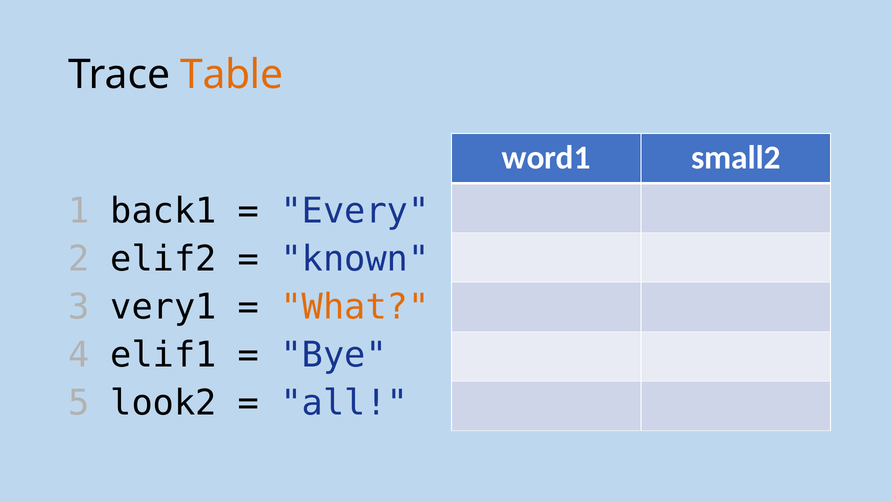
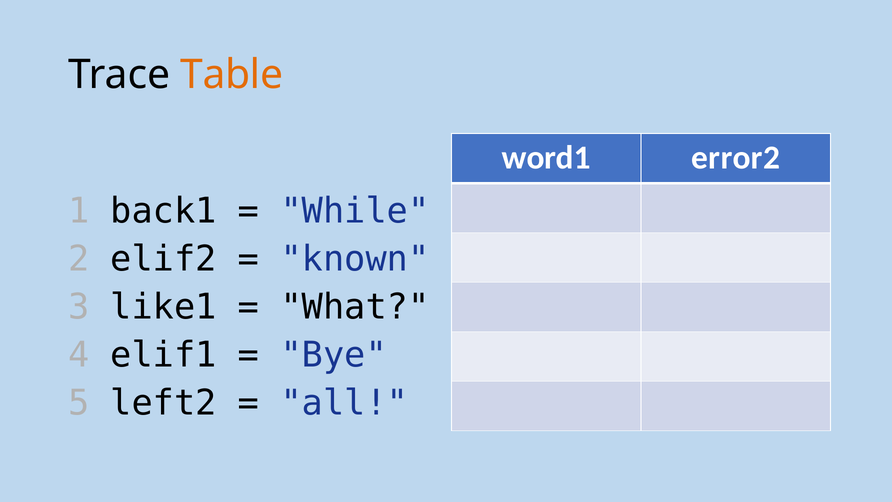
small2: small2 -> error2
Every: Every -> While
very1: very1 -> like1
What colour: orange -> black
look2: look2 -> left2
